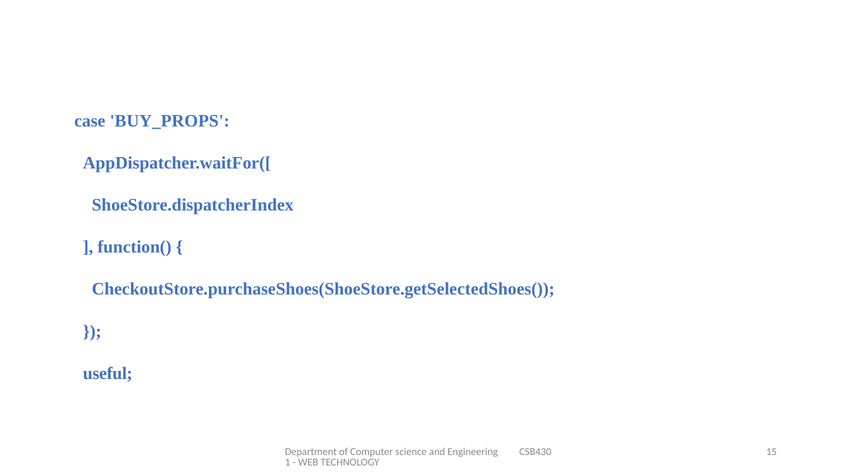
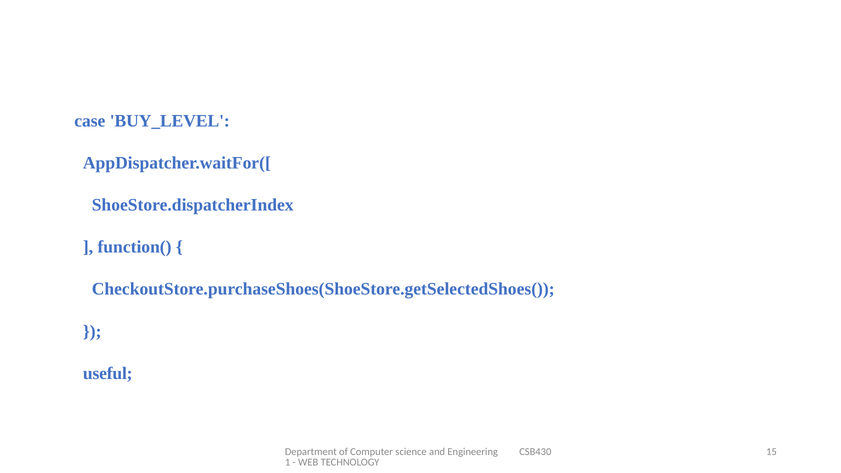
BUY_PROPS: BUY_PROPS -> BUY_LEVEL
